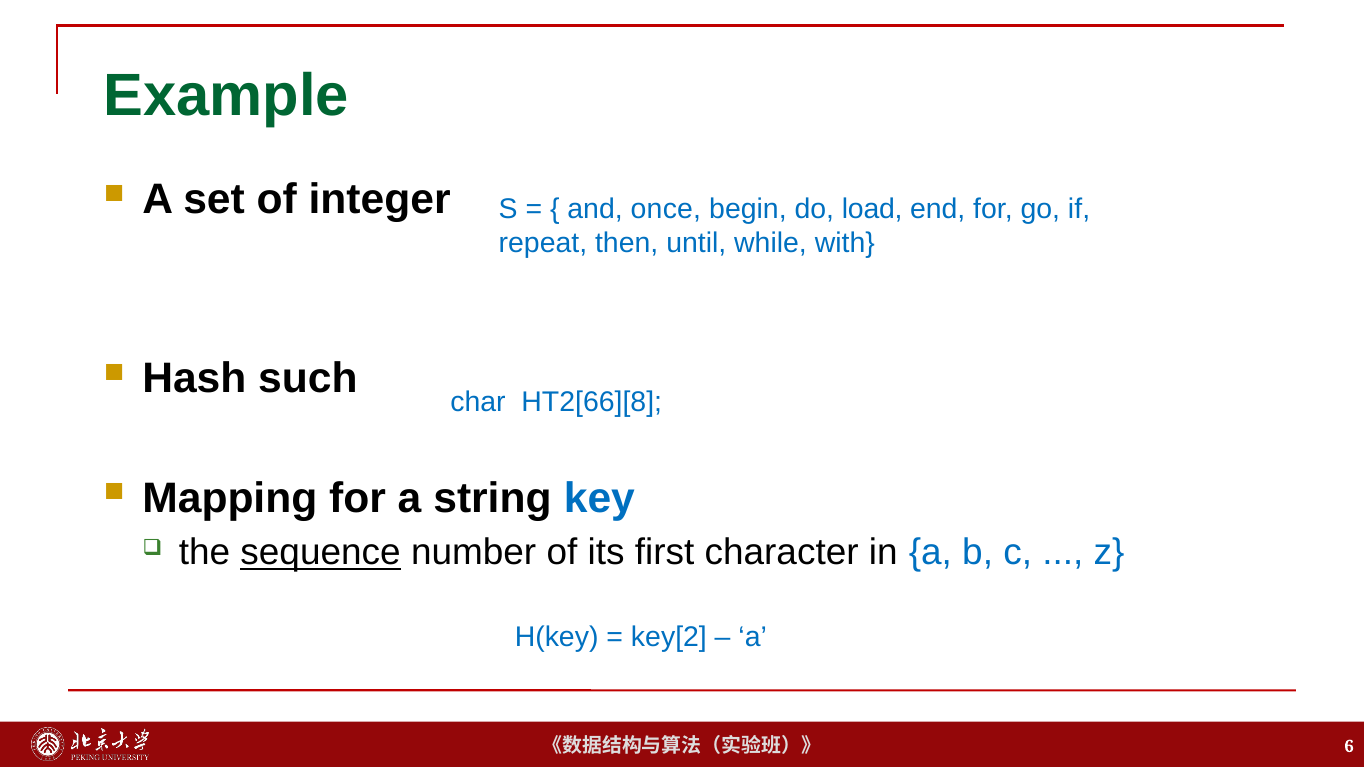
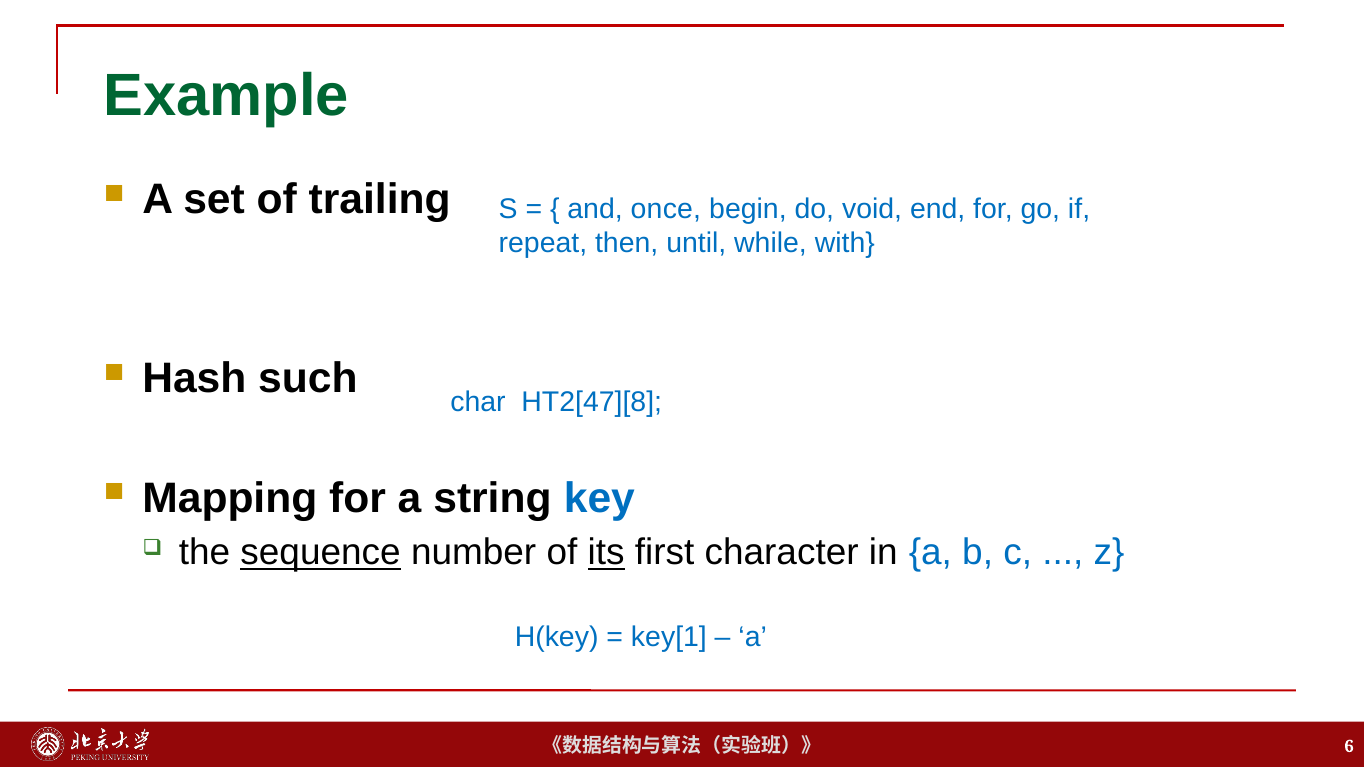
integer: integer -> trailing
load: load -> void
HT2[66][8: HT2[66][8 -> HT2[47][8
its underline: none -> present
key[2: key[2 -> key[1
